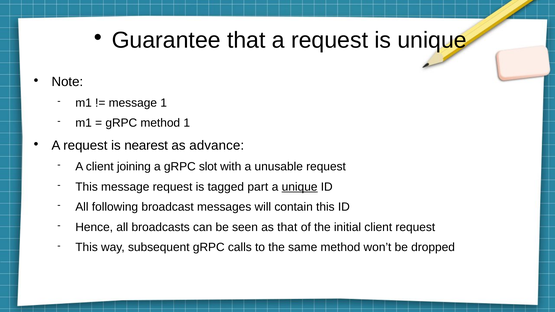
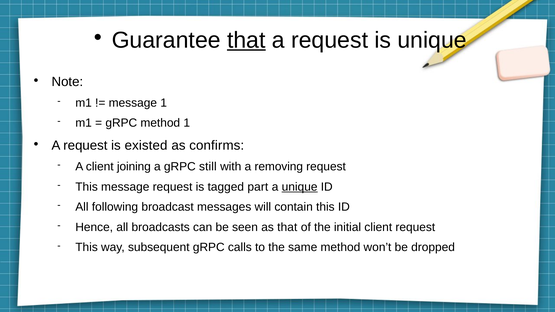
that at (246, 40) underline: none -> present
nearest: nearest -> existed
advance: advance -> confirms
slot: slot -> still
unusable: unusable -> removing
